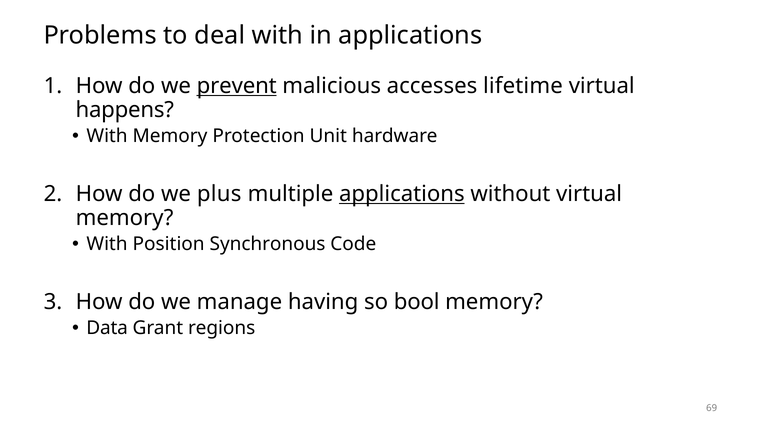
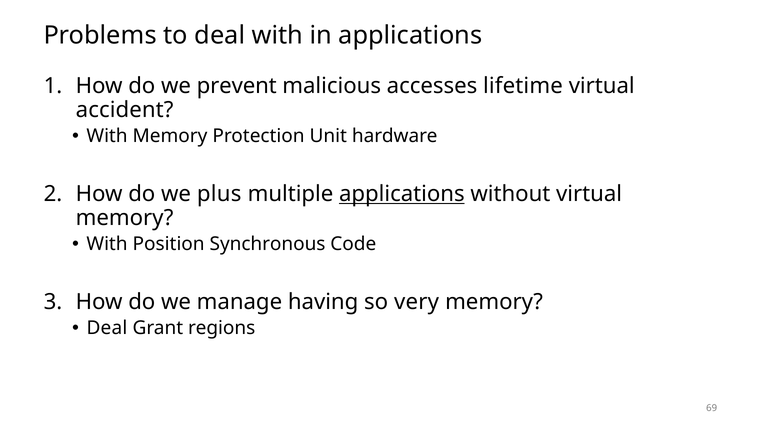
prevent underline: present -> none
happens: happens -> accident
bool: bool -> very
Data at (107, 328): Data -> Deal
